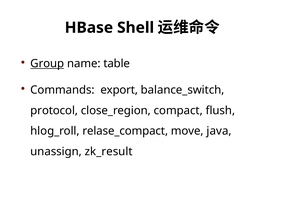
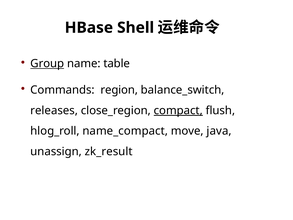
export: export -> region
protocol: protocol -> releases
compact underline: none -> present
relase_compact: relase_compact -> name_compact
